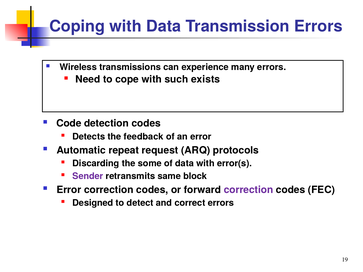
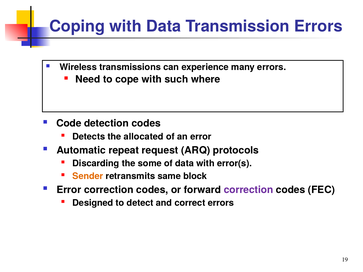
exists: exists -> where
feedback: feedback -> allocated
Sender colour: purple -> orange
